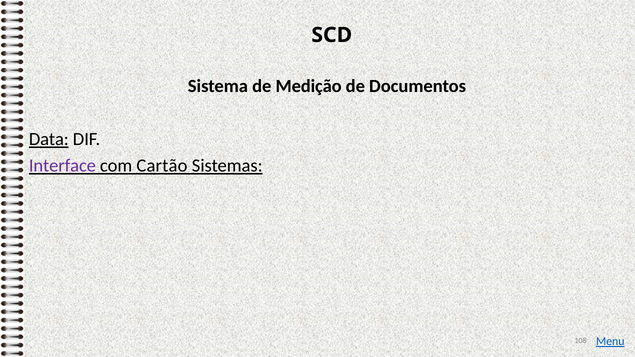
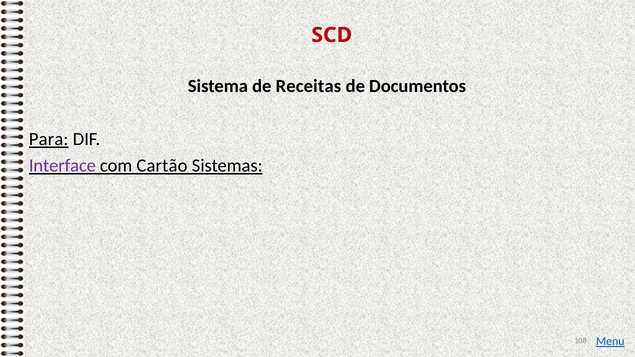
SCD colour: black -> red
Medição: Medição -> Receitas
Data: Data -> Para
